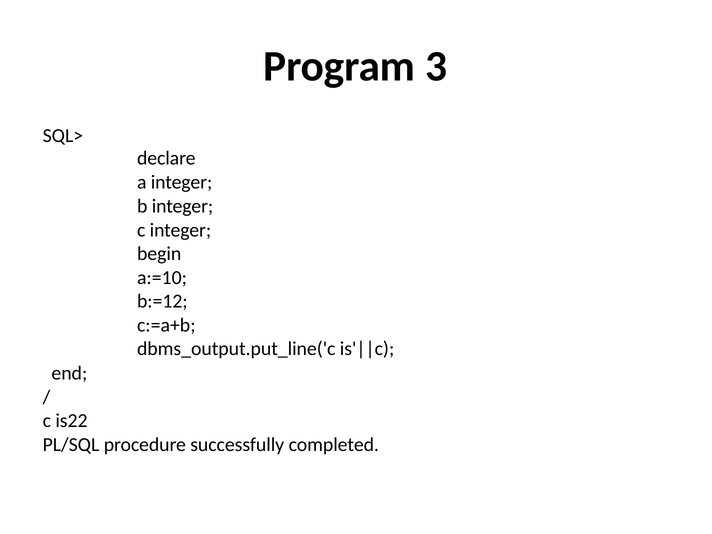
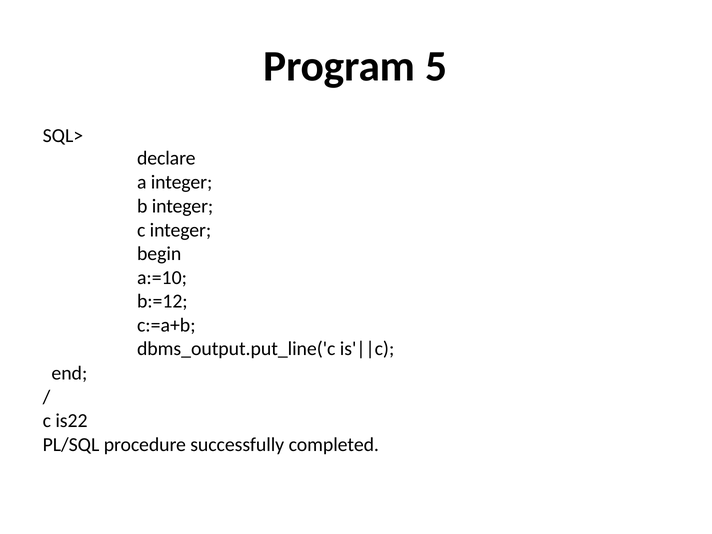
3: 3 -> 5
